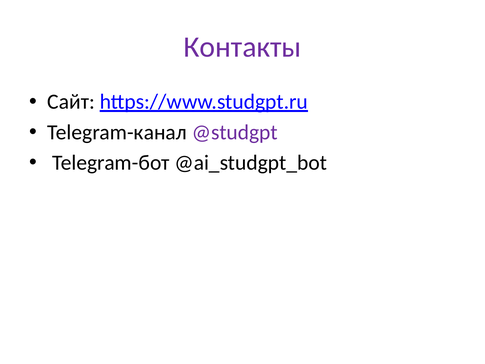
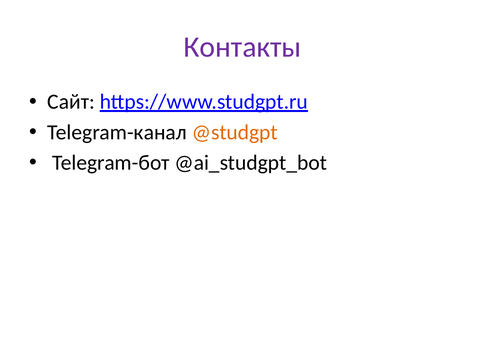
@studgpt colour: purple -> orange
